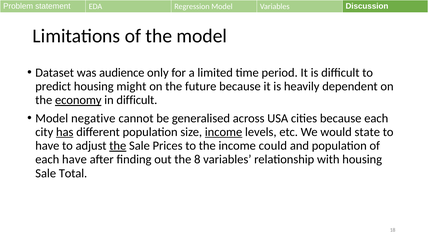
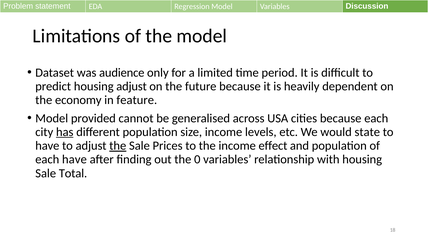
housing might: might -> adjust
economy underline: present -> none
in difficult: difficult -> feature
negative: negative -> provided
income at (224, 132) underline: present -> none
could: could -> effect
8: 8 -> 0
